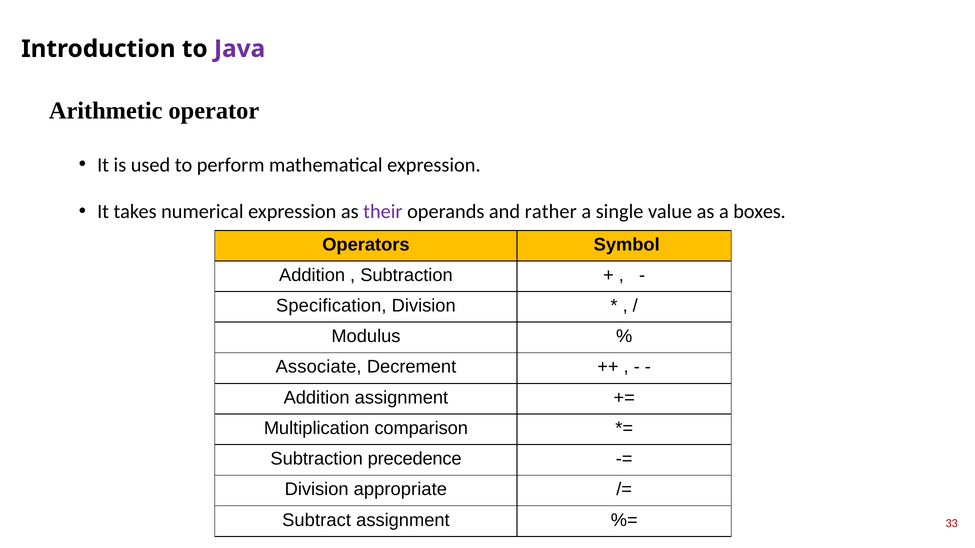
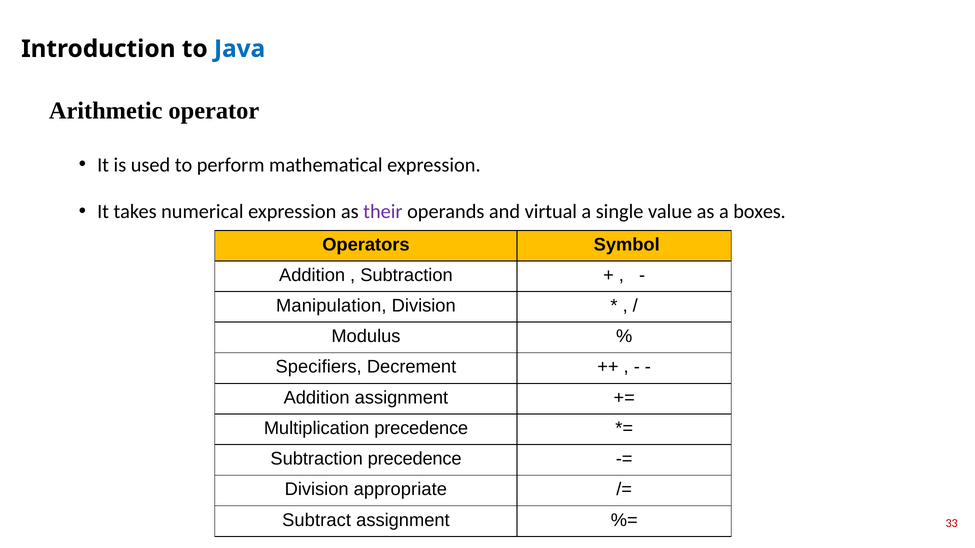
Java colour: purple -> blue
rather: rather -> virtual
Specification: Specification -> Manipulation
Associate: Associate -> Specifiers
Multiplication comparison: comparison -> precedence
